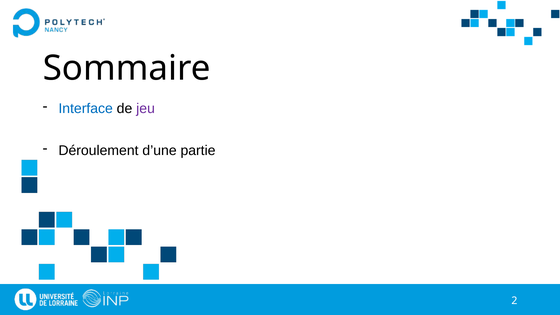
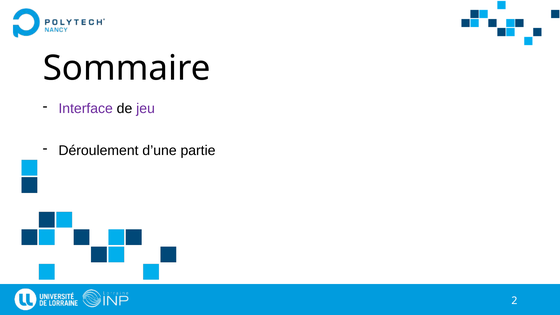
Interface colour: blue -> purple
